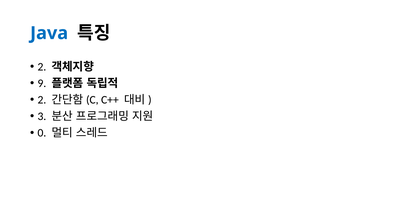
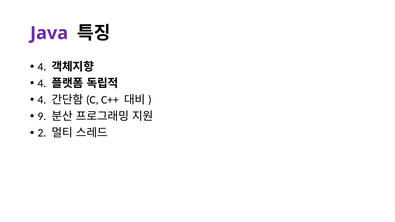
Java colour: blue -> purple
2 at (42, 67): 2 -> 4
9 at (42, 83): 9 -> 4
2 at (42, 100): 2 -> 4
3: 3 -> 9
0: 0 -> 2
